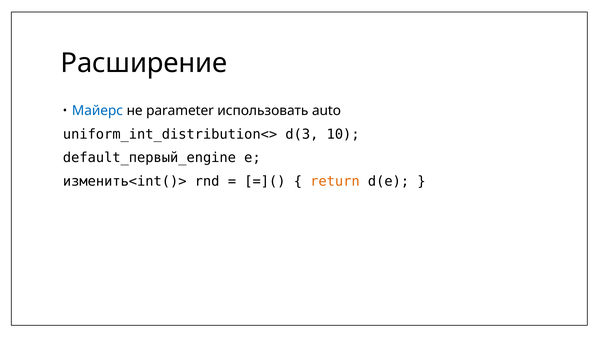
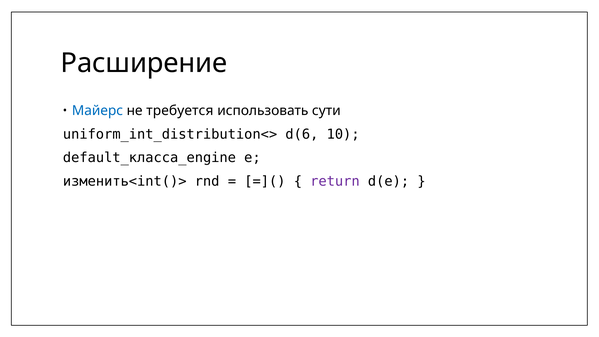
parameter: parameter -> требуется
auto: auto -> сути
d(3: d(3 -> d(6
default_первый_engine: default_первый_engine -> default_класса_engine
return colour: orange -> purple
